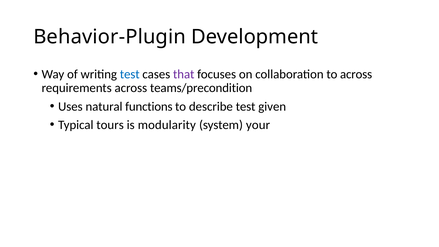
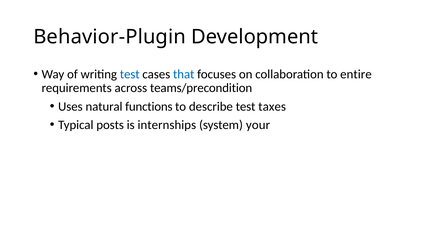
that colour: purple -> blue
to across: across -> entire
given: given -> taxes
tours: tours -> posts
modularity: modularity -> internships
